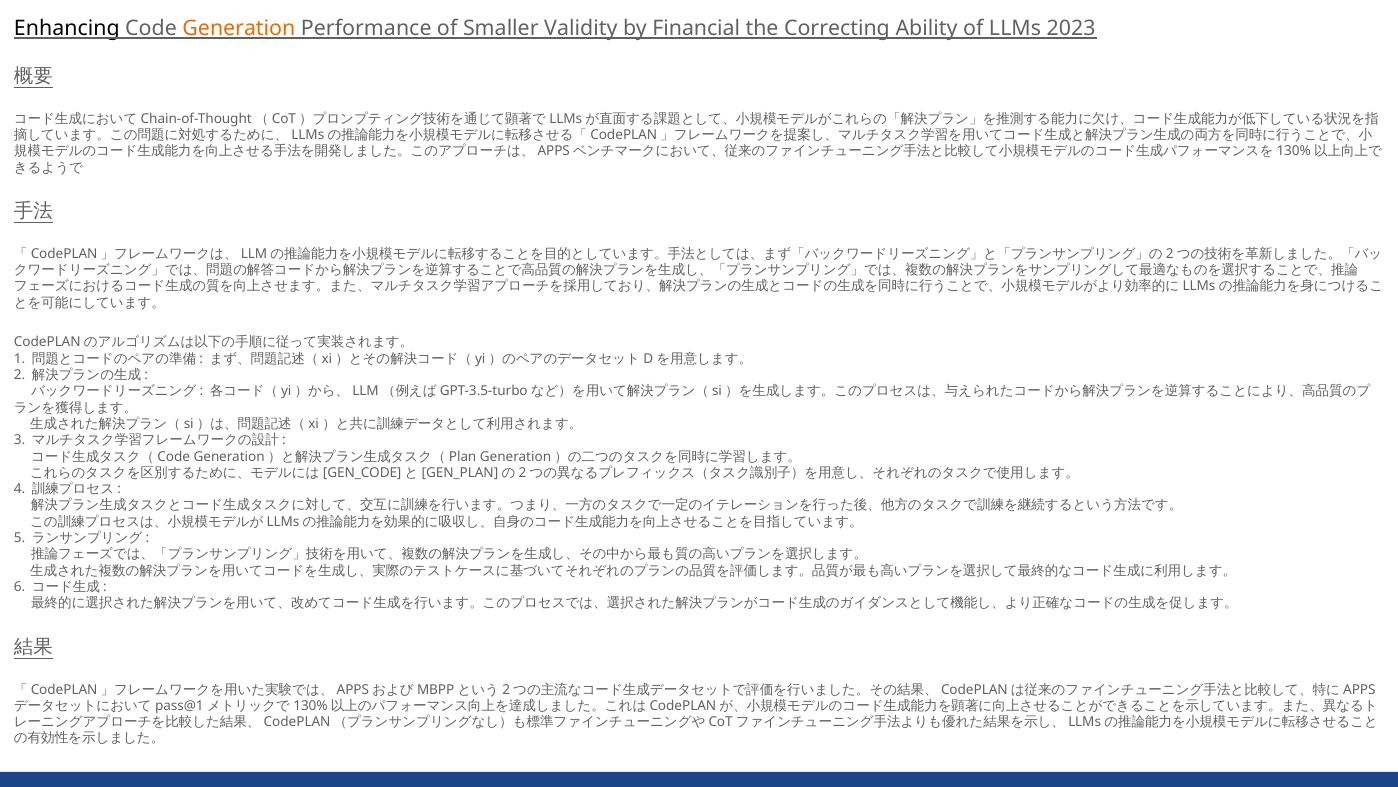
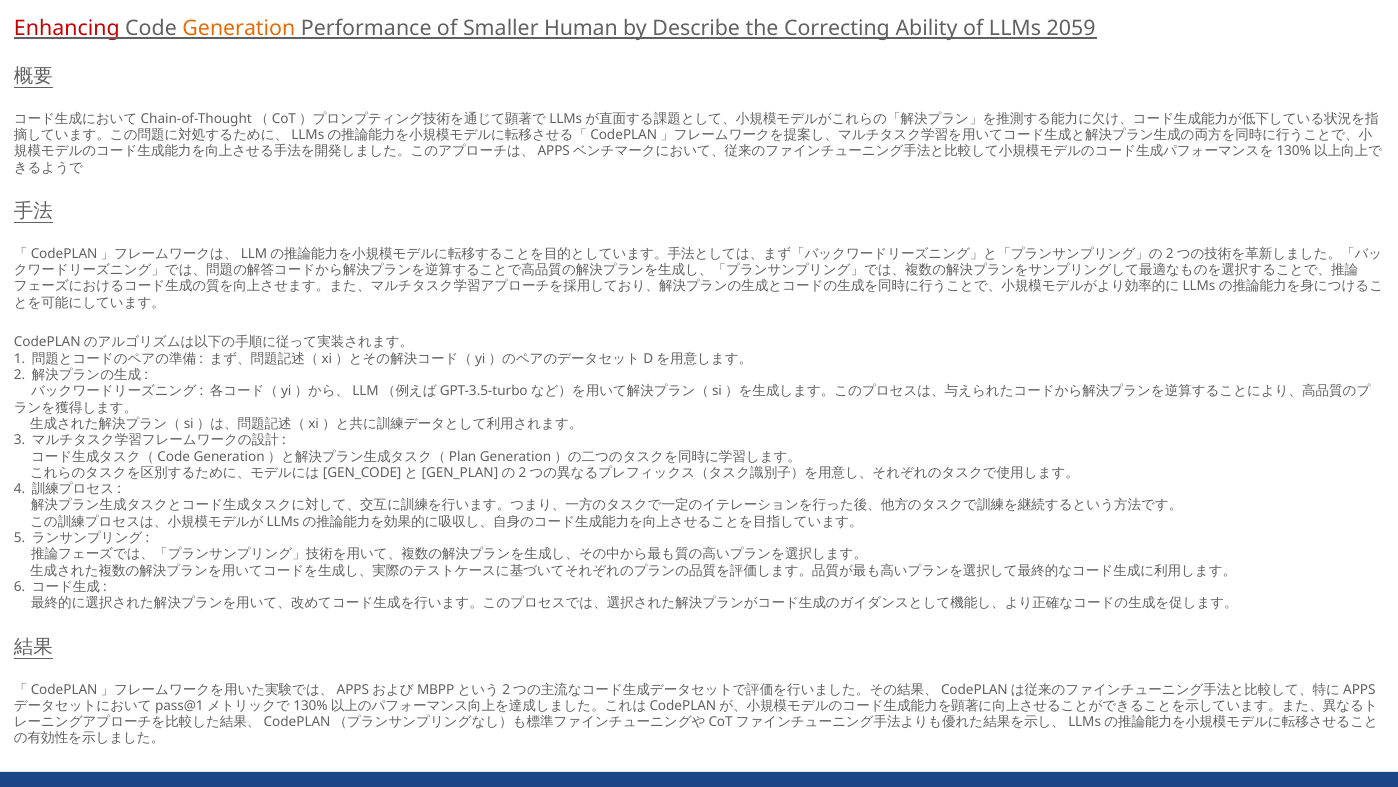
Enhancing colour: black -> red
Validity: Validity -> Human
Financial: Financial -> Describe
2023: 2023 -> 2059
